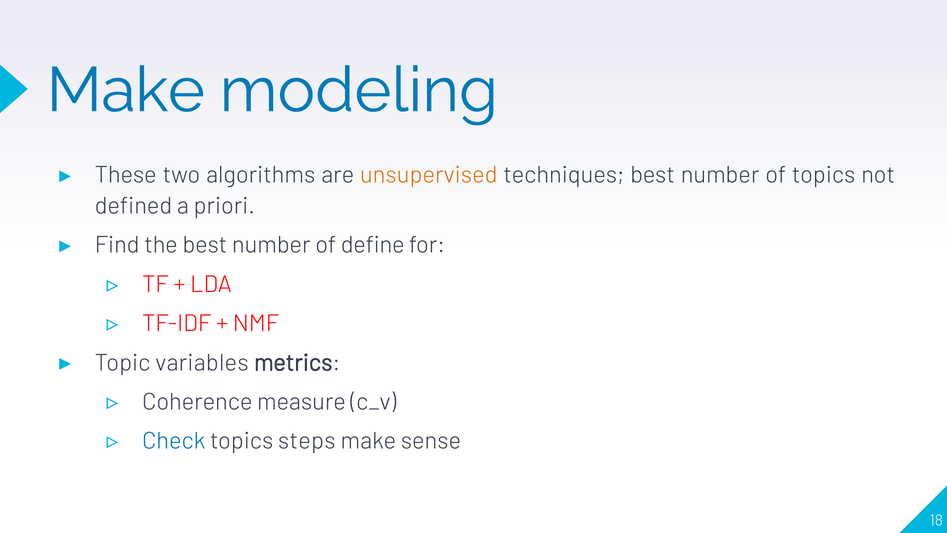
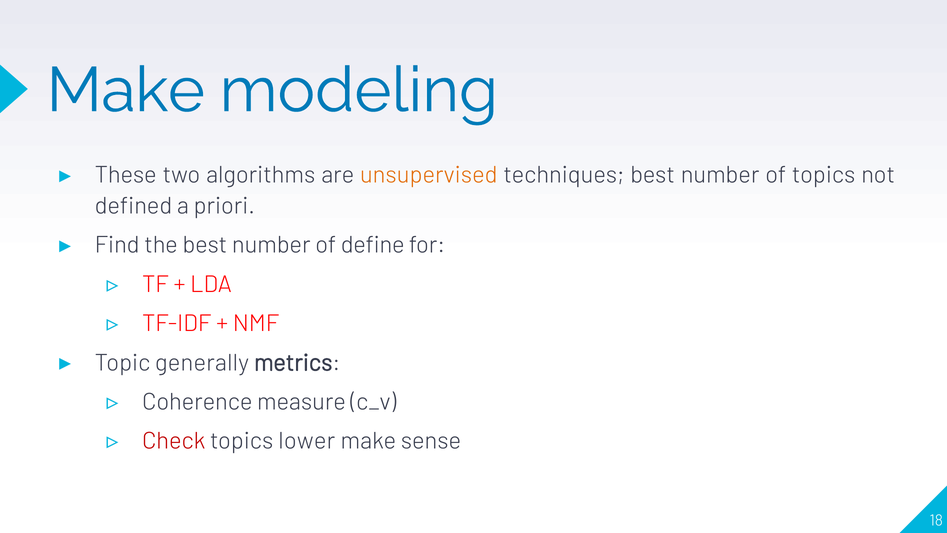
variables: variables -> generally
Check colour: blue -> red
steps: steps -> lower
